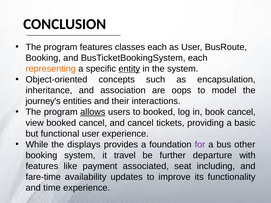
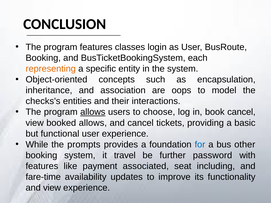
classes each: each -> login
entity underline: present -> none
journey's: journey's -> checks's
to booked: booked -> choose
booked cancel: cancel -> allows
displays: displays -> prompts
for colour: purple -> blue
departure: departure -> password
and time: time -> view
